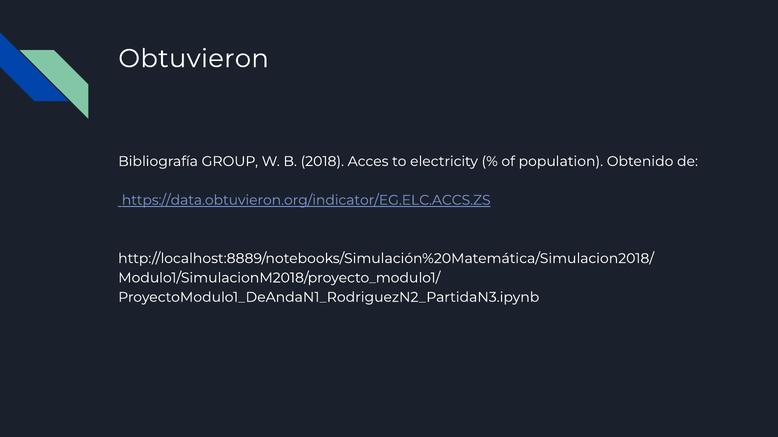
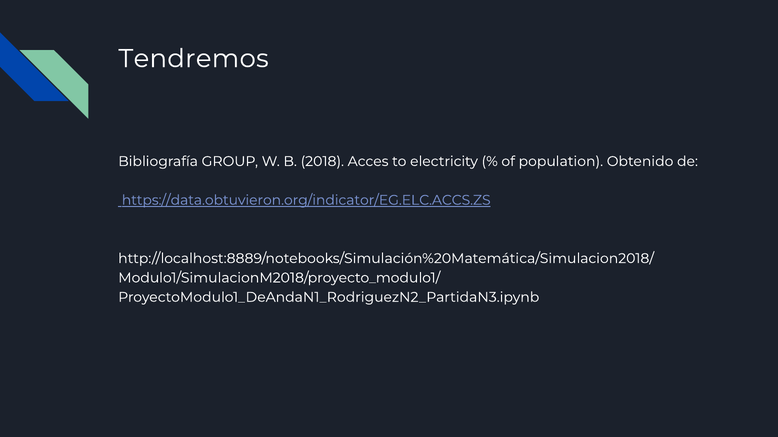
Obtuvieron: Obtuvieron -> Tendremos
